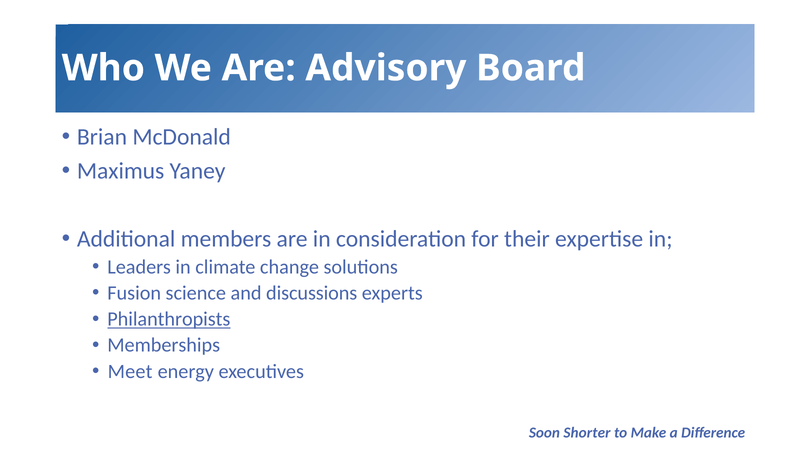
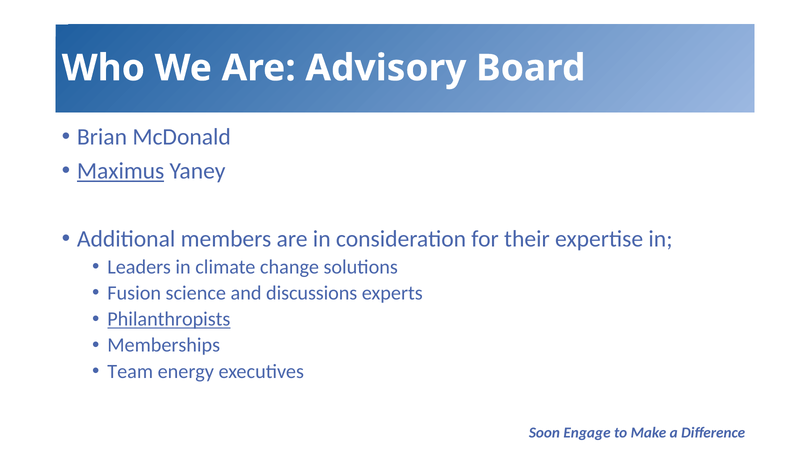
Maximus underline: none -> present
Meet: Meet -> Team
Shorter: Shorter -> Engage
